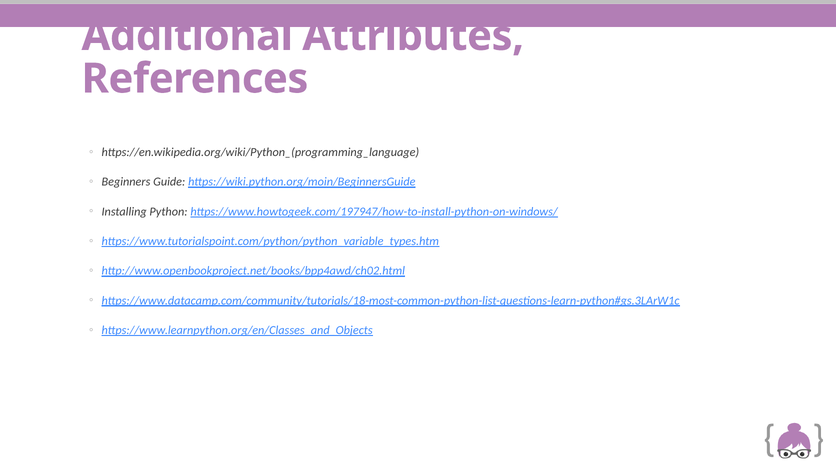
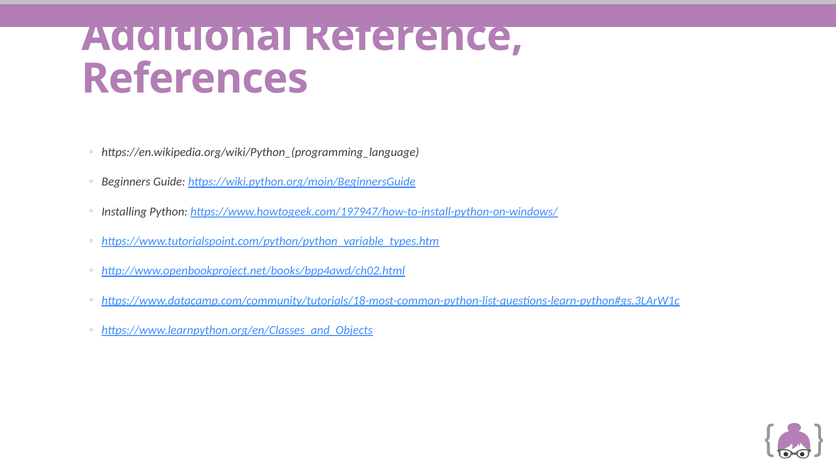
Attributes: Attributes -> Reference
